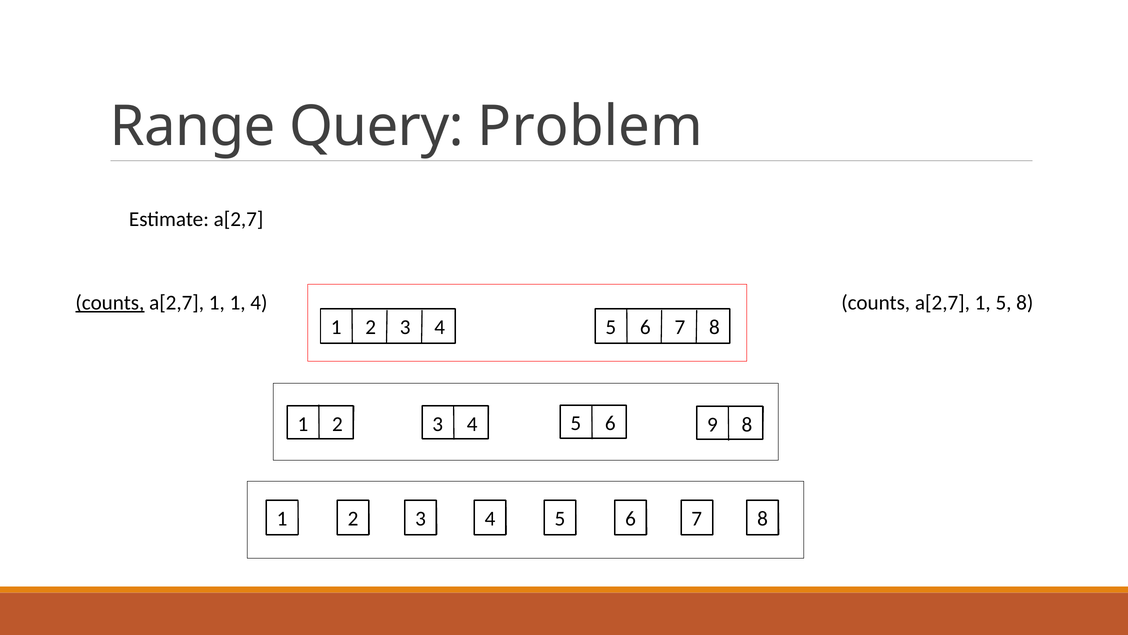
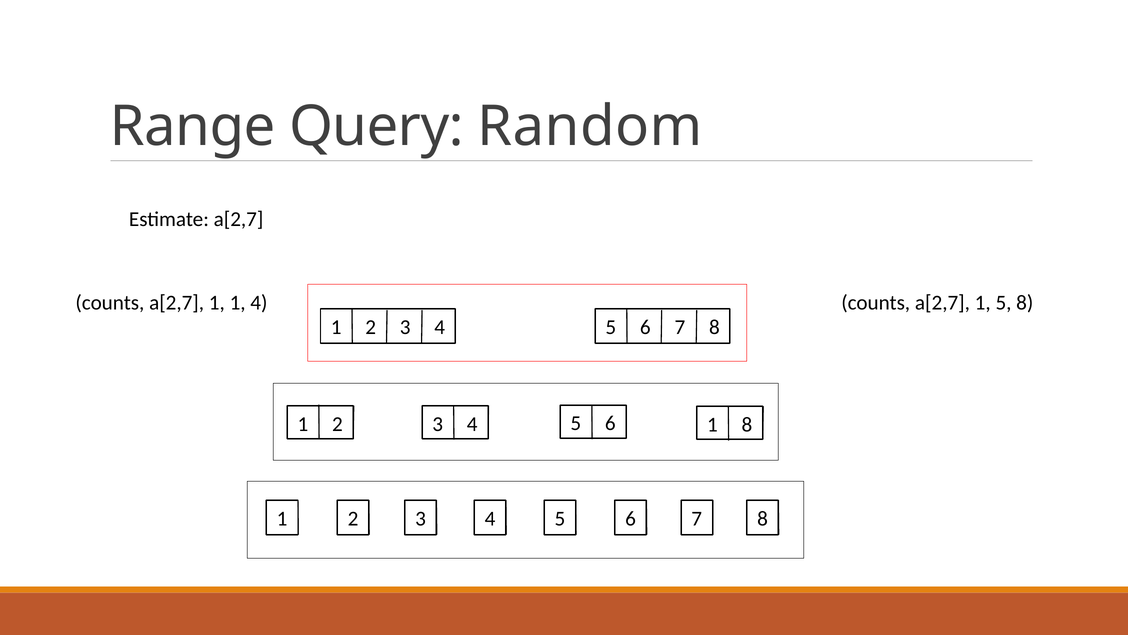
Problem: Problem -> Random
counts at (110, 302) underline: present -> none
4 9: 9 -> 1
